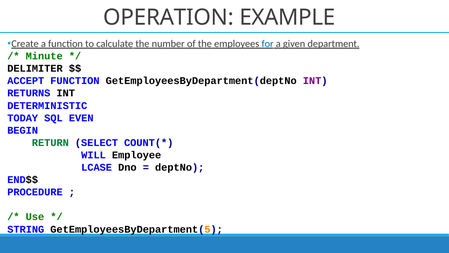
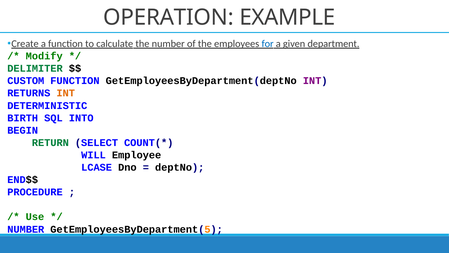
Minute: Minute -> Modify
DELIMITER colour: black -> green
ACCEPT: ACCEPT -> CUSTOM
INT at (66, 93) colour: black -> orange
TODAY: TODAY -> BIRTH
EVEN: EVEN -> INTO
STRING at (26, 229): STRING -> NUMBER
